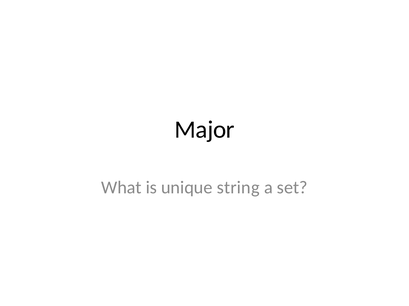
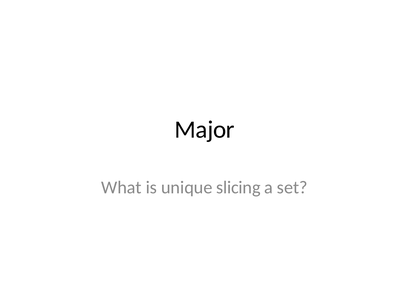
string: string -> slicing
